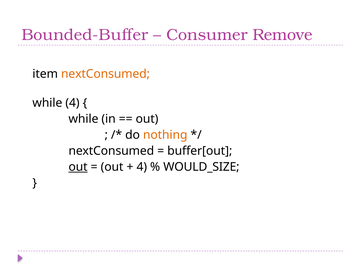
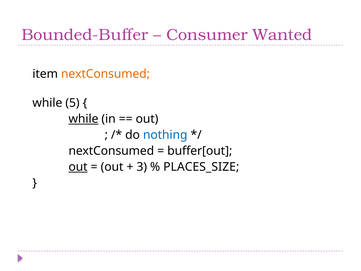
Remove: Remove -> Wanted
while 4: 4 -> 5
while at (83, 119) underline: none -> present
nothing colour: orange -> blue
4 at (142, 167): 4 -> 3
WOULD_SIZE: WOULD_SIZE -> PLACES_SIZE
